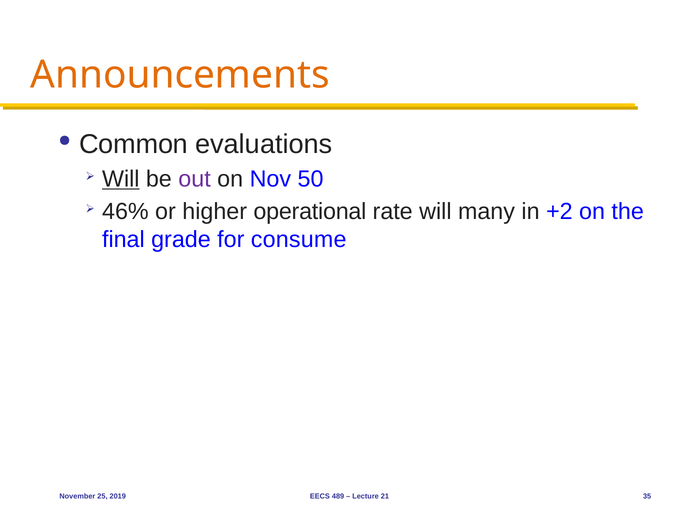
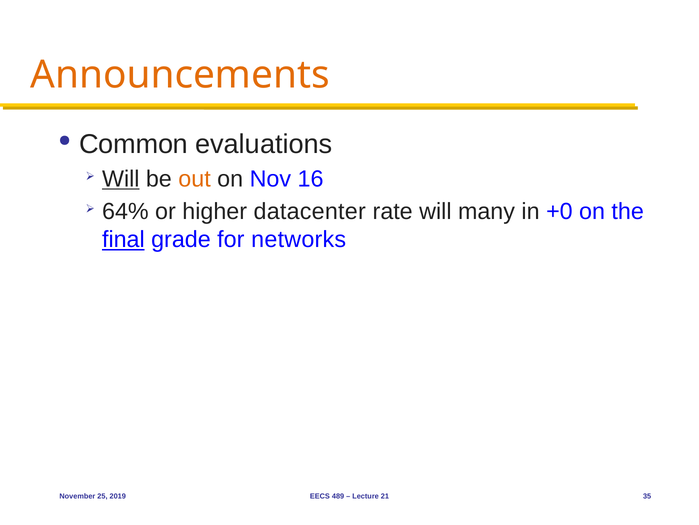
out colour: purple -> orange
50: 50 -> 16
46%: 46% -> 64%
operational: operational -> datacenter
+2: +2 -> +0
final underline: none -> present
consume: consume -> networks
